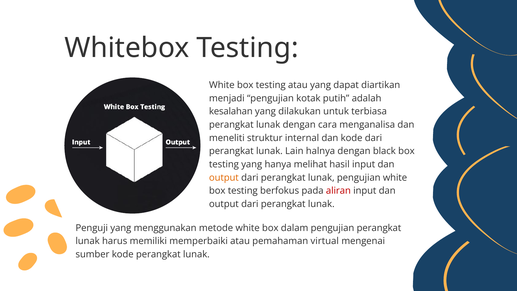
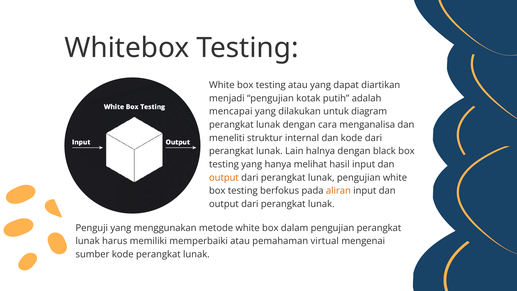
kesalahan: kesalahan -> mencapai
terbiasa: terbiasa -> diagram
aliran colour: red -> orange
